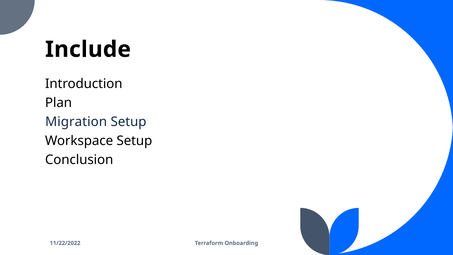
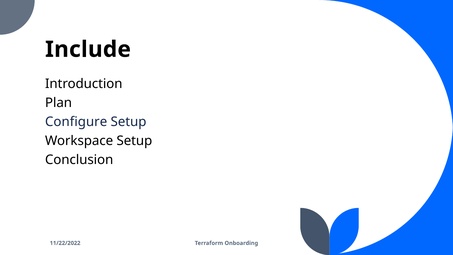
Migration: Migration -> Configure
